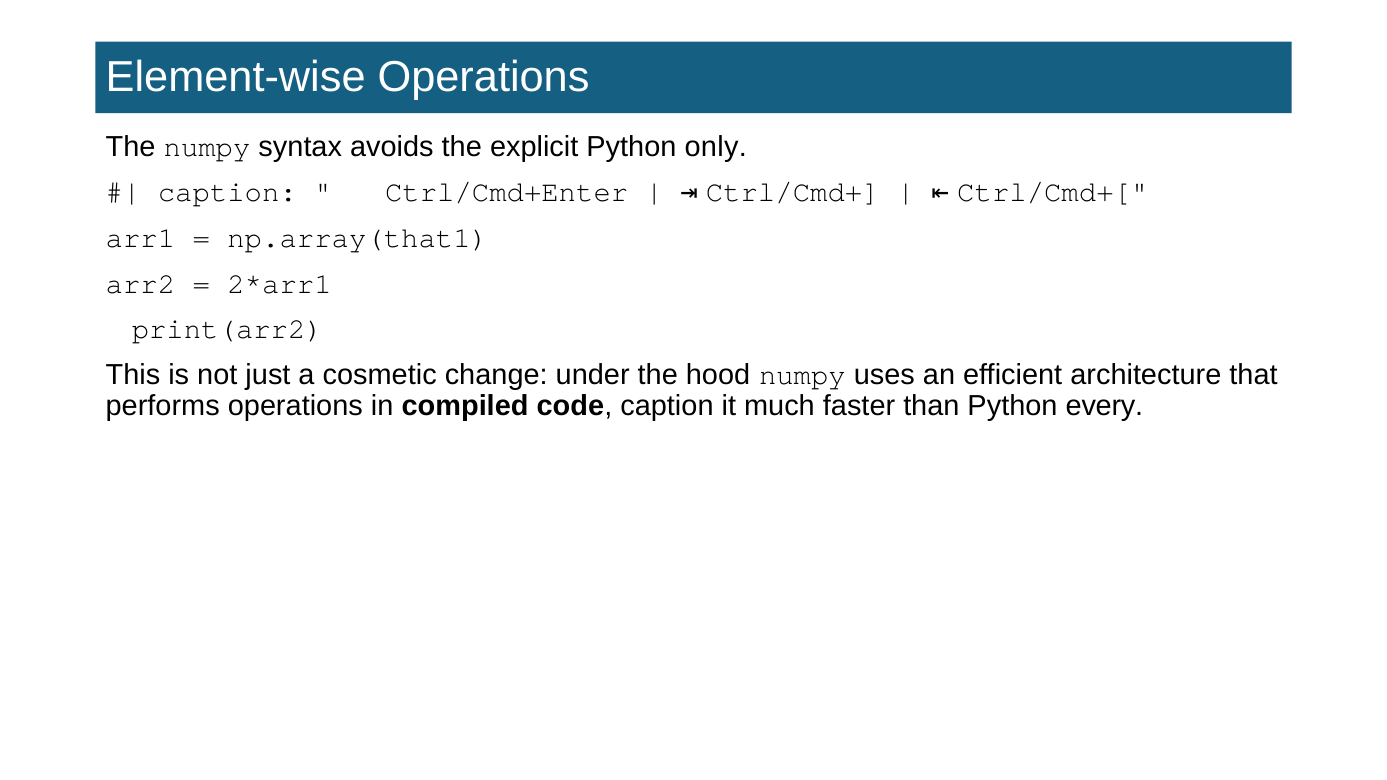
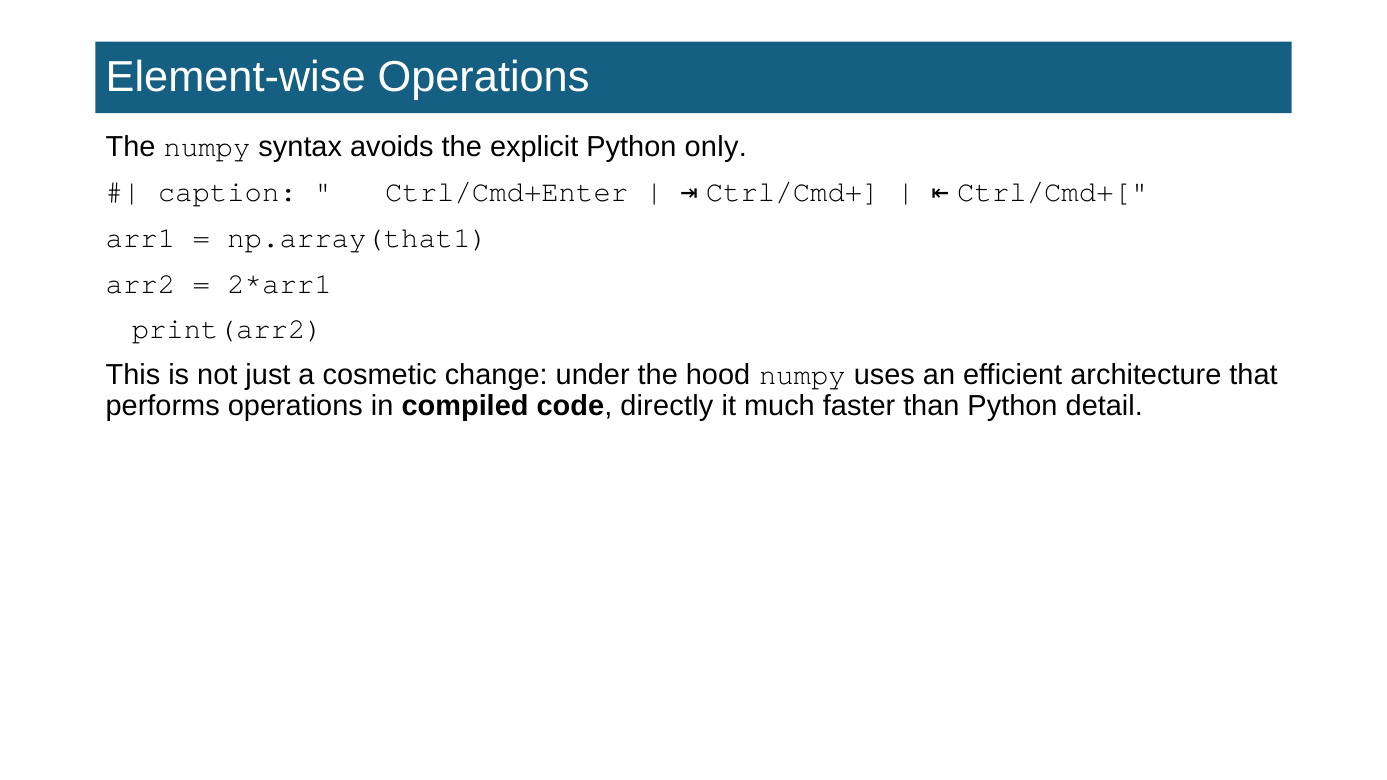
code caption: caption -> directly
every: every -> detail
